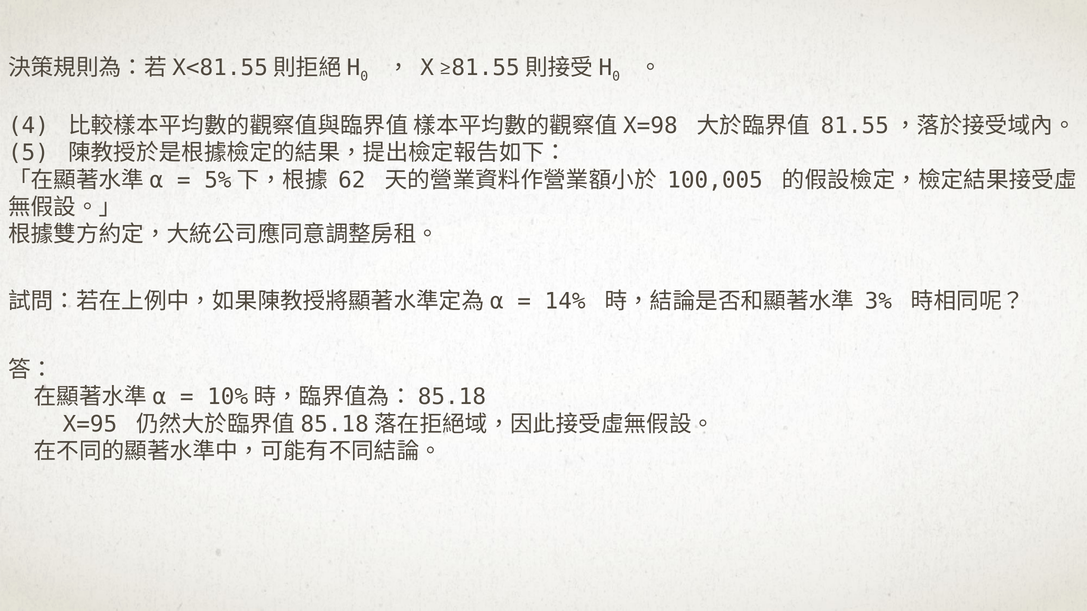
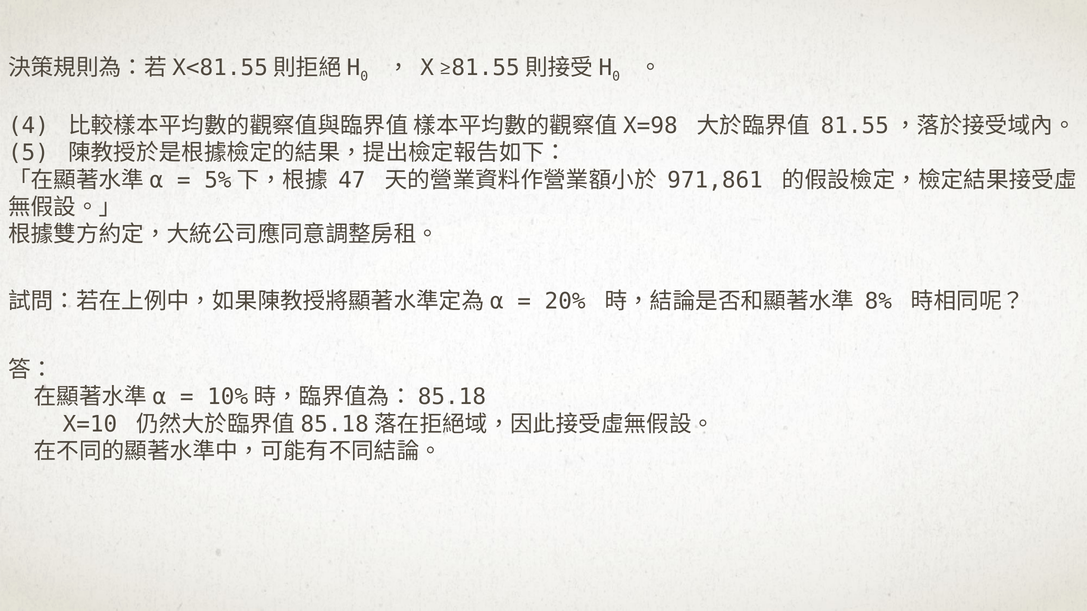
62: 62 -> 47
100,005: 100,005 -> 971,861
14%: 14% -> 20%
3%: 3% -> 8%
X=95: X=95 -> X=10
